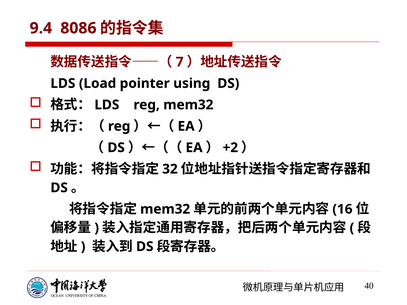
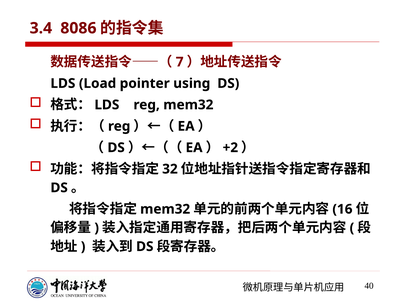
9.4: 9.4 -> 3.4
